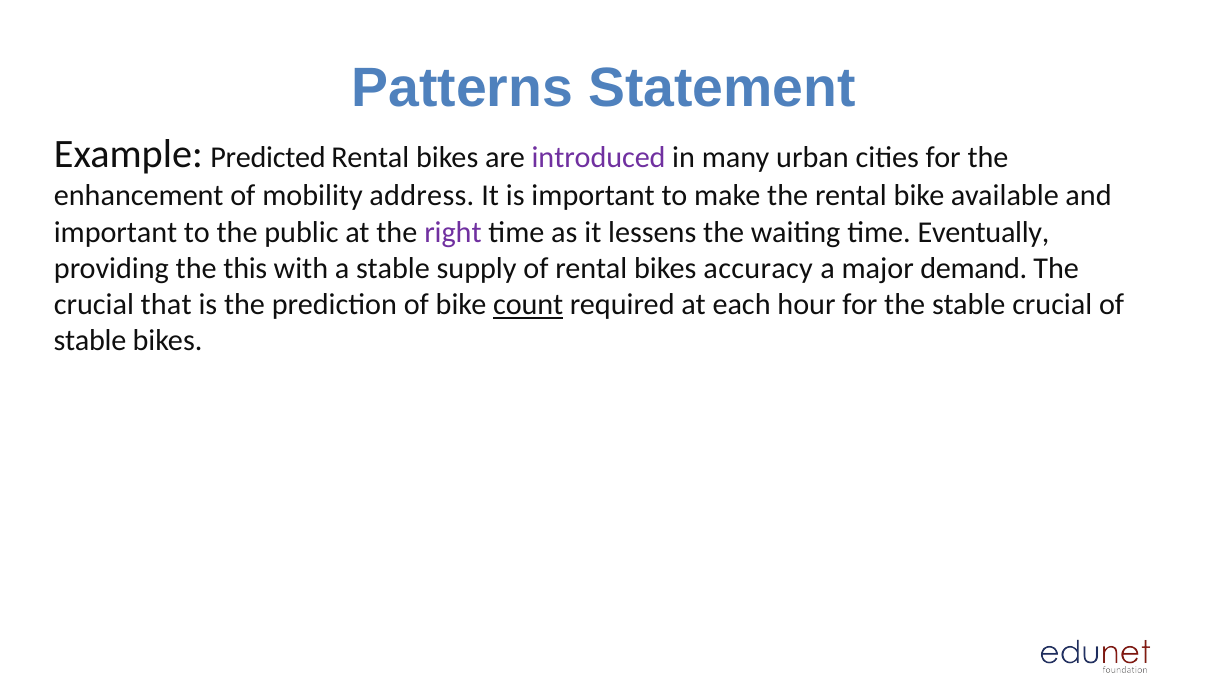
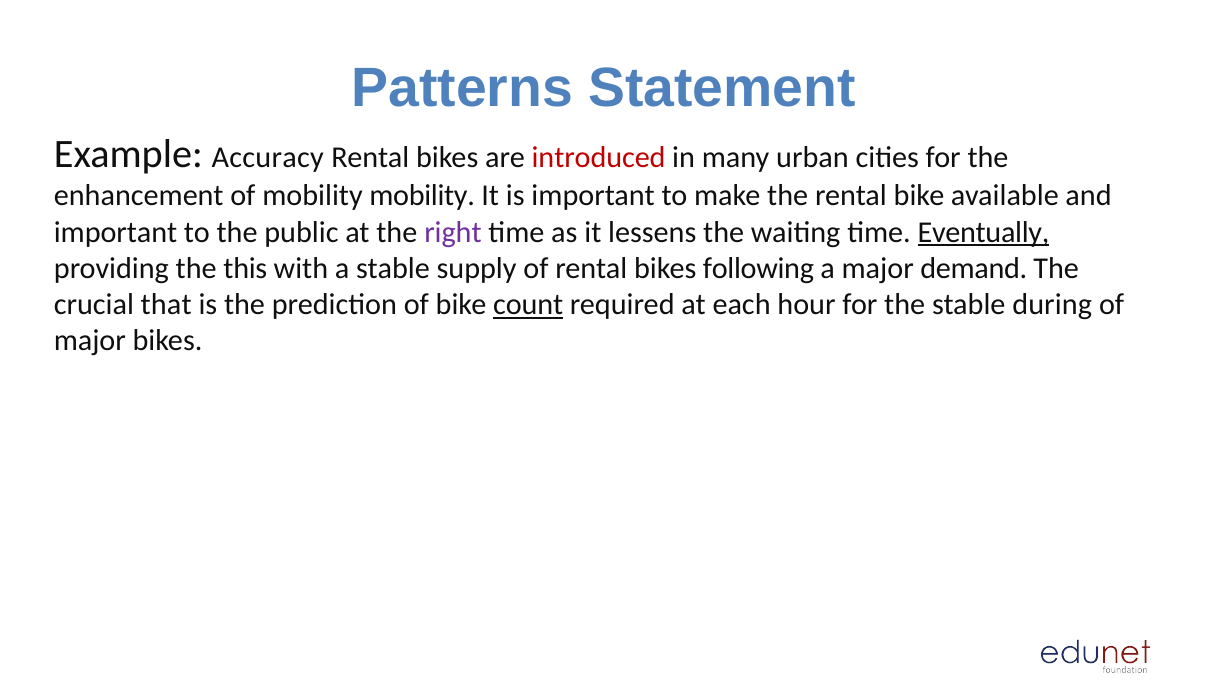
Predicted: Predicted -> Accuracy
introduced colour: purple -> red
mobility address: address -> mobility
Eventually underline: none -> present
accuracy: accuracy -> following
stable crucial: crucial -> during
stable at (90, 341): stable -> major
